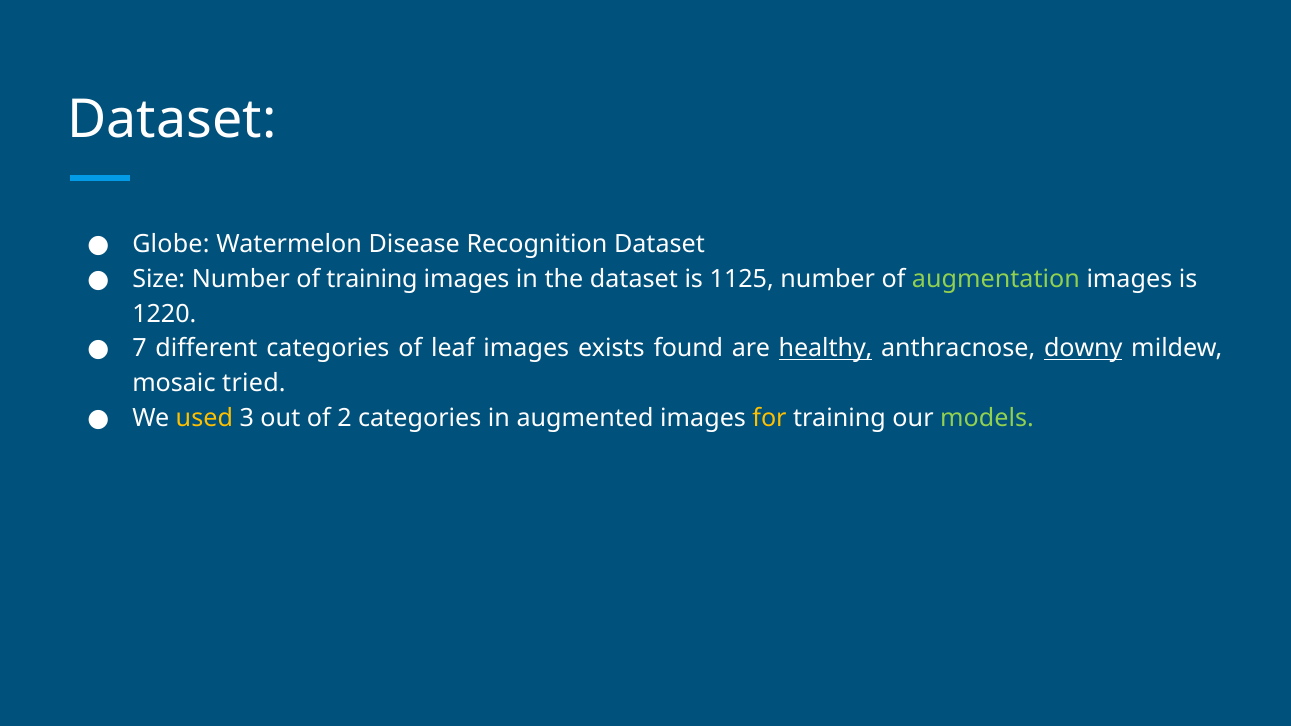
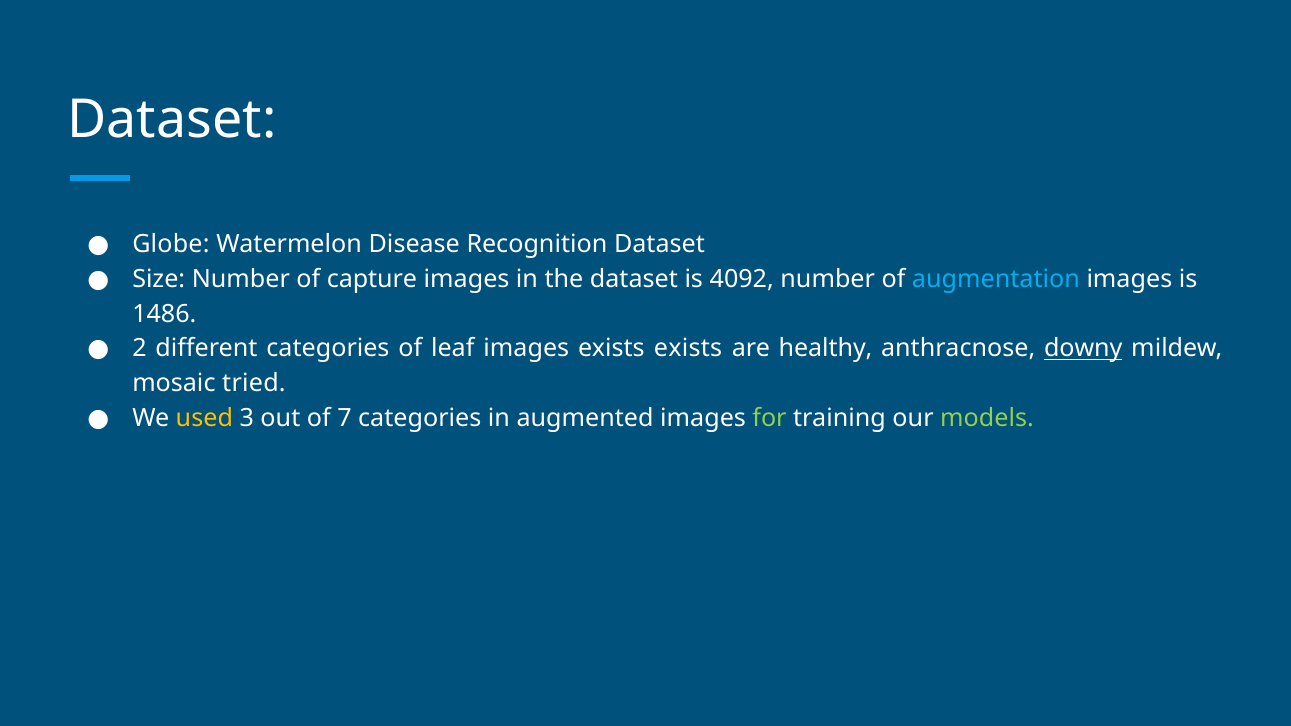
of training: training -> capture
1125: 1125 -> 4092
augmentation colour: light green -> light blue
1220: 1220 -> 1486
7: 7 -> 2
exists found: found -> exists
healthy underline: present -> none
2: 2 -> 7
for colour: yellow -> light green
